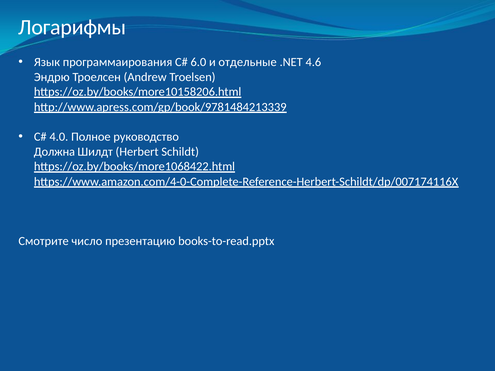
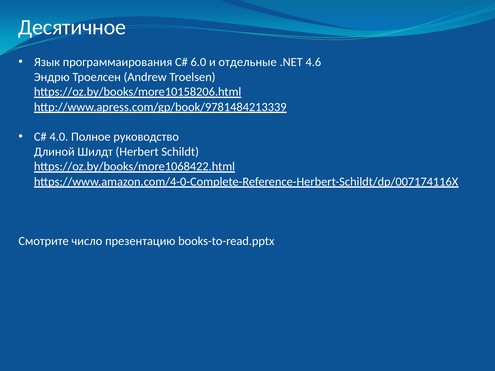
Логарифмы: Логарифмы -> Десятичное
Должна: Должна -> Длиной
